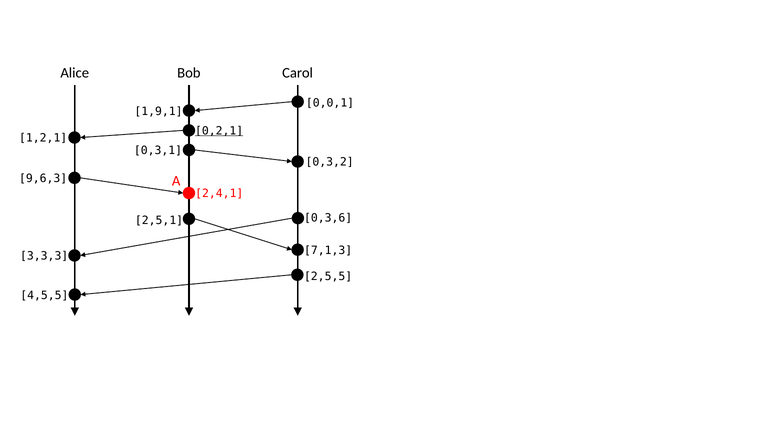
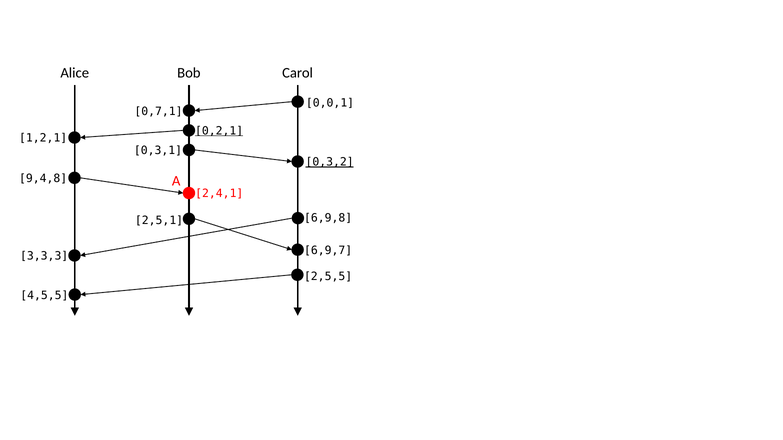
1,9,1: 1,9,1 -> 0,7,1
0,3,2 underline: none -> present
9,6,3: 9,6,3 -> 9,4,8
0,3,6: 0,3,6 -> 6,9,8
7,1,3: 7,1,3 -> 6,9,7
